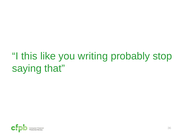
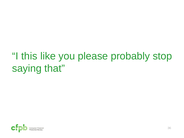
writing: writing -> please
